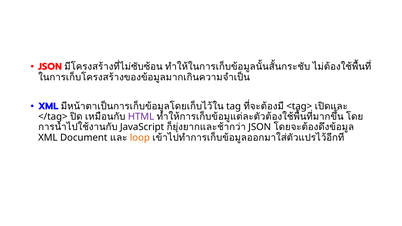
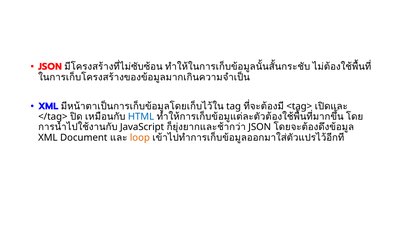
HTML colour: purple -> blue
